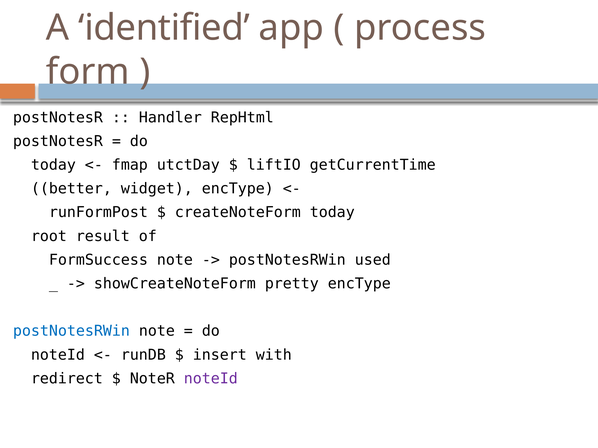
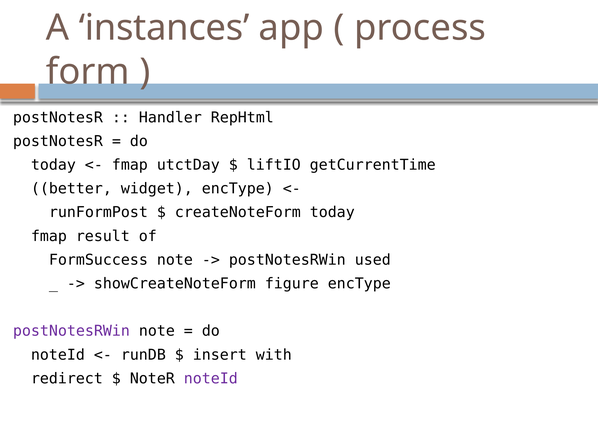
identified: identified -> instances
root at (49, 236): root -> fmap
pretty: pretty -> figure
postNotesRWin at (71, 331) colour: blue -> purple
